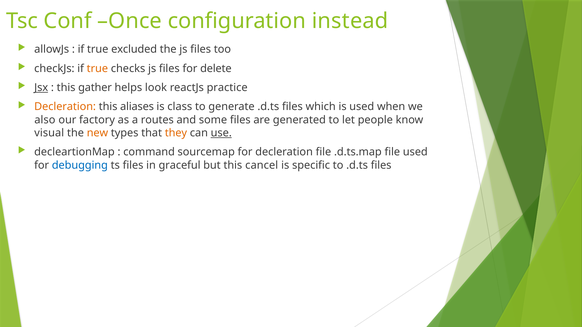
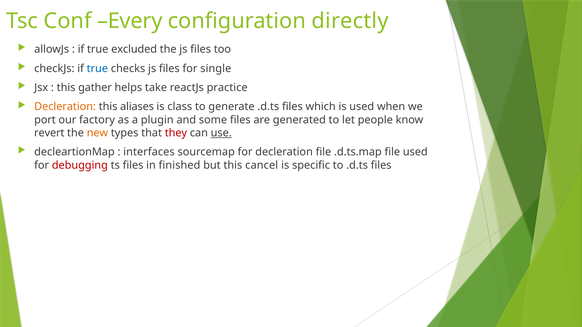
Once: Once -> Every
instead: instead -> directly
true at (97, 69) colour: orange -> blue
delete: delete -> single
Jsx underline: present -> none
look: look -> take
also: also -> port
routes: routes -> plugin
visual: visual -> revert
they colour: orange -> red
command: command -> interfaces
debugging colour: blue -> red
graceful: graceful -> finished
